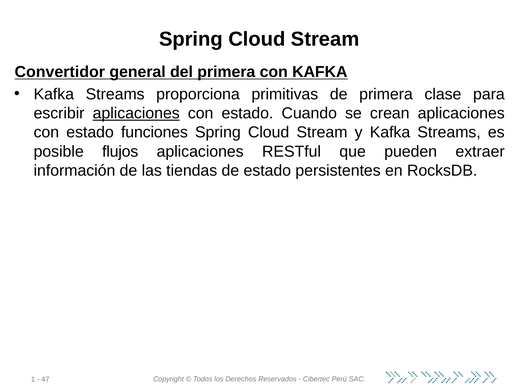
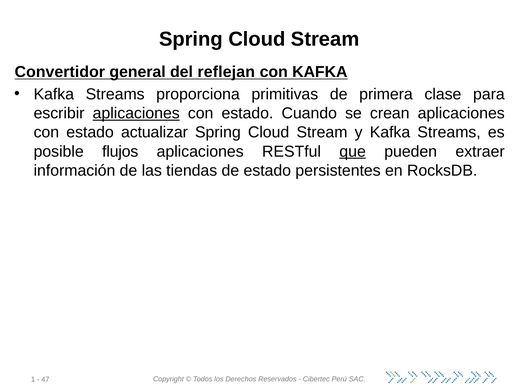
del primera: primera -> reflejan
funciones: funciones -> actualizar
que underline: none -> present
